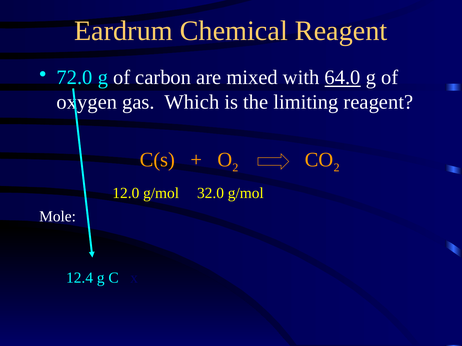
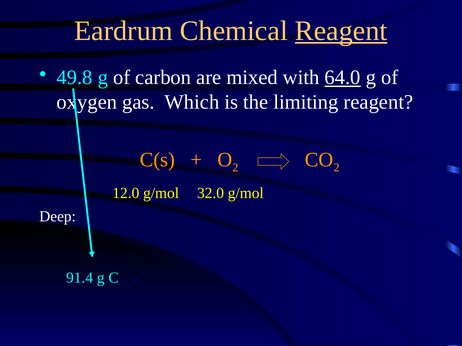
Reagent at (341, 31) underline: none -> present
72.0: 72.0 -> 49.8
Mole: Mole -> Deep
12.4: 12.4 -> 91.4
